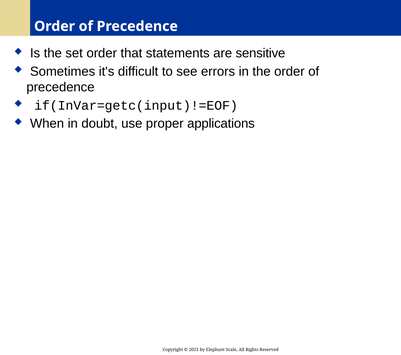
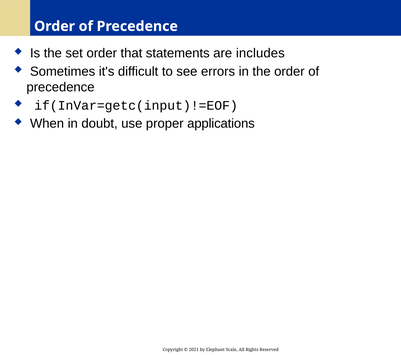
sensitive: sensitive -> includes
